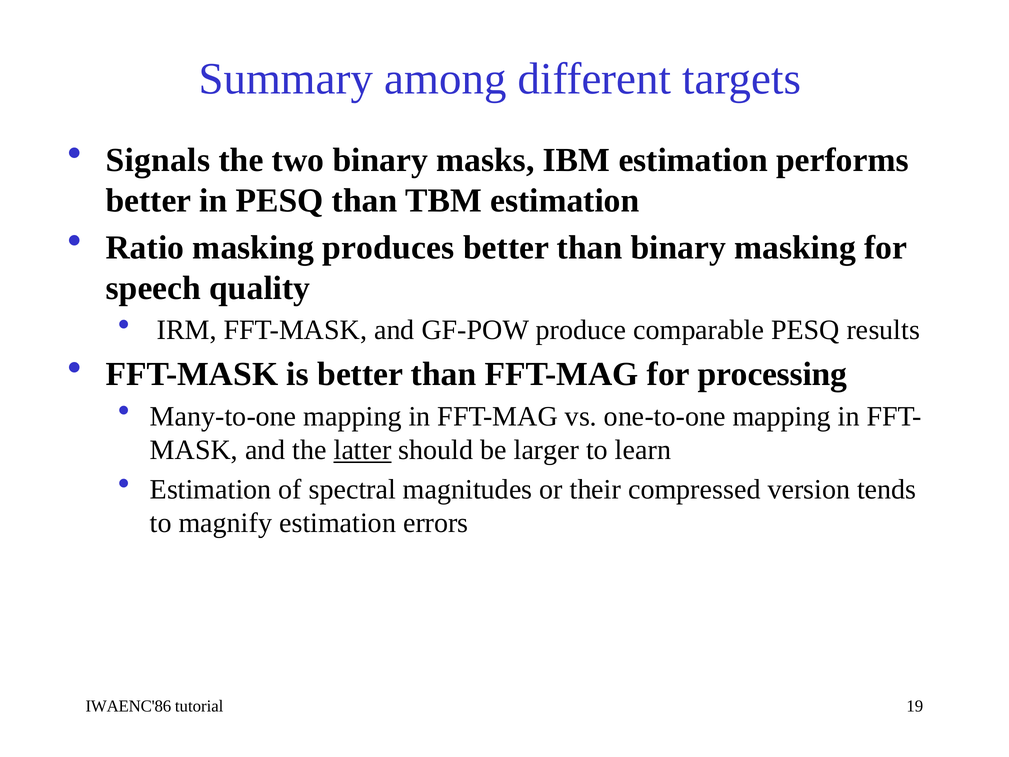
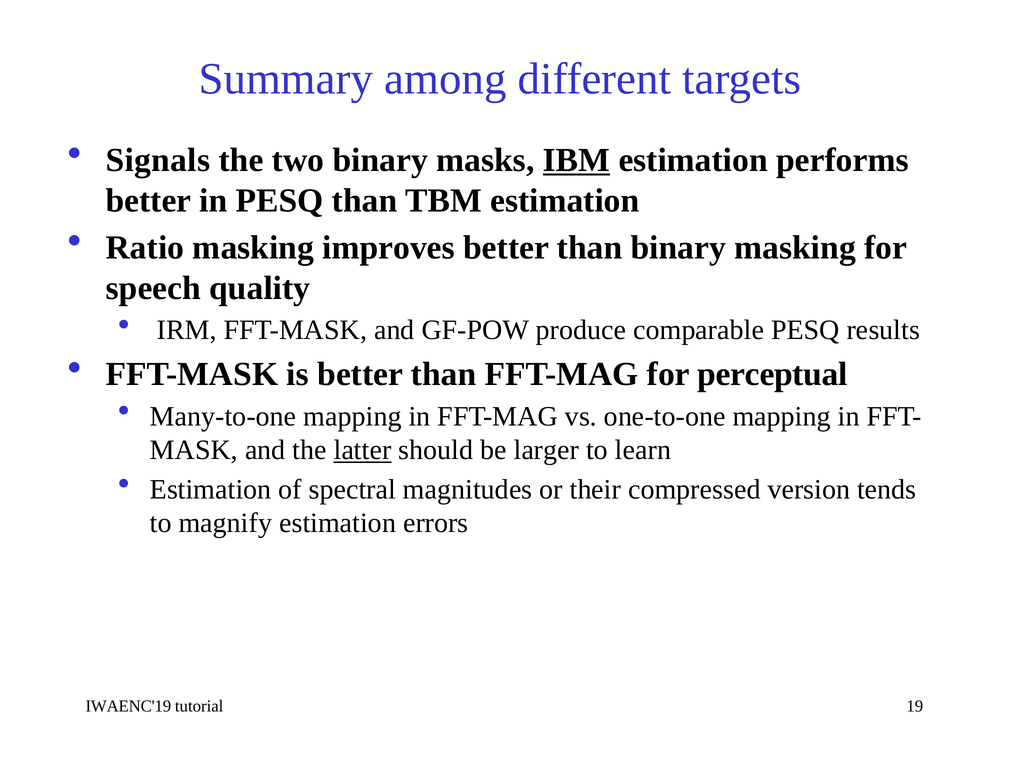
IBM underline: none -> present
produces: produces -> improves
processing: processing -> perceptual
IWAENC'86: IWAENC'86 -> IWAENC'19
